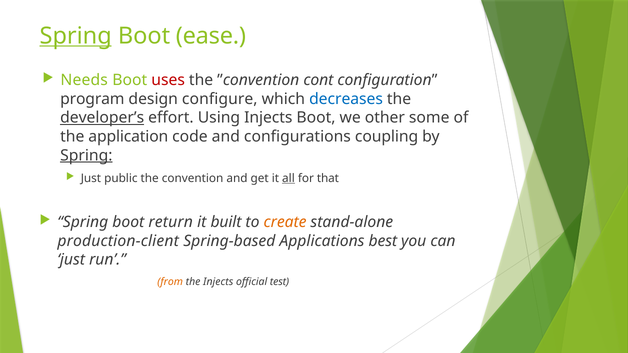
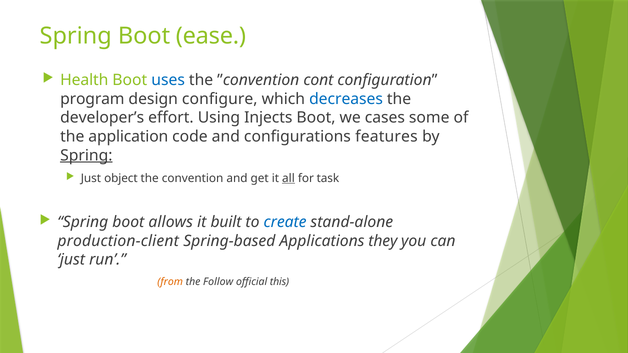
Spring at (76, 36) underline: present -> none
Needs: Needs -> Health
uses colour: red -> blue
developer’s underline: present -> none
other: other -> cases
coupling: coupling -> features
public: public -> object
that: that -> task
return: return -> allows
create colour: orange -> blue
best: best -> they
the Injects: Injects -> Follow
test: test -> this
